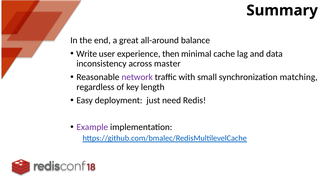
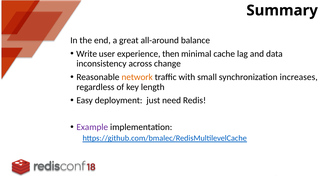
master: master -> change
network colour: purple -> orange
matching: matching -> increases
